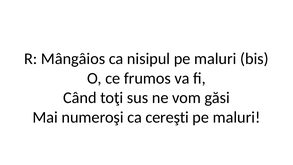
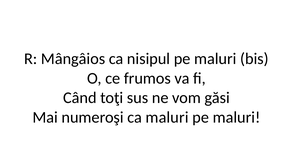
ca cereşti: cereşti -> maluri
